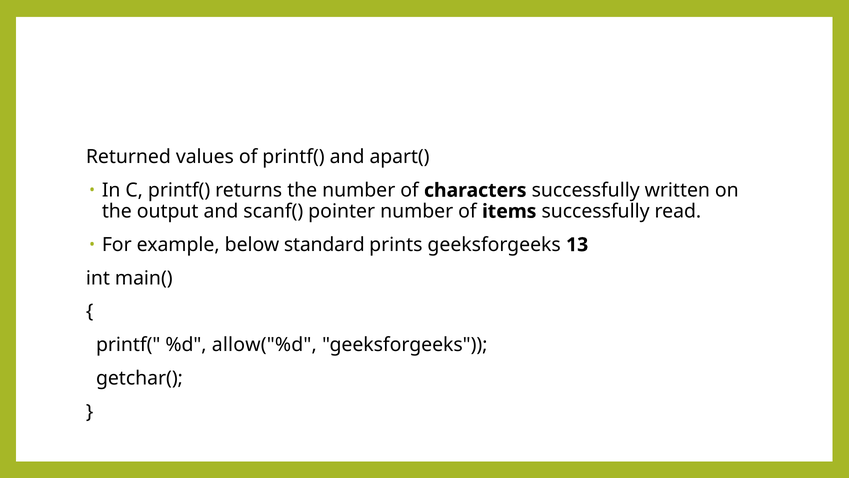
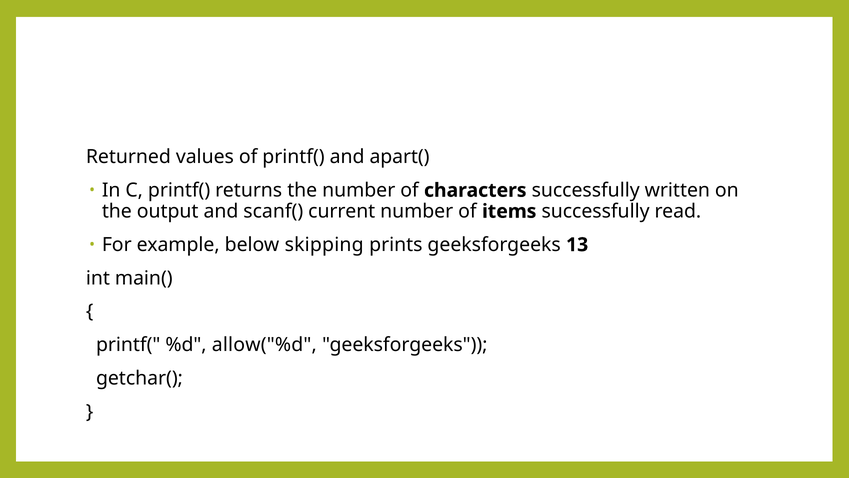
pointer: pointer -> current
standard: standard -> skipping
